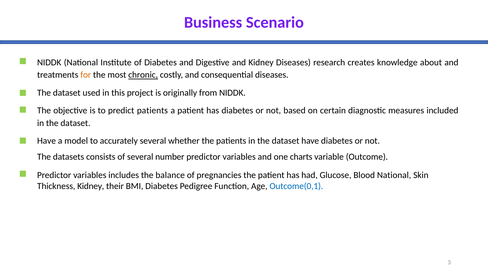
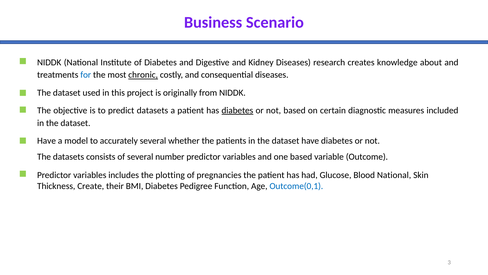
for colour: orange -> blue
predict patients: patients -> datasets
diabetes at (237, 110) underline: none -> present
one charts: charts -> based
balance: balance -> plotting
Thickness Kidney: Kidney -> Create
